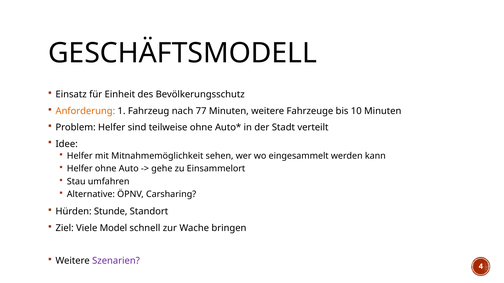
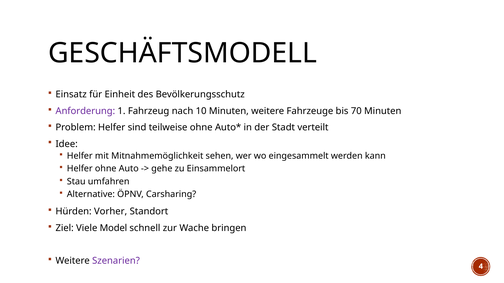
Anforderung colour: orange -> purple
77: 77 -> 10
10: 10 -> 70
Stunde: Stunde -> Vorher
